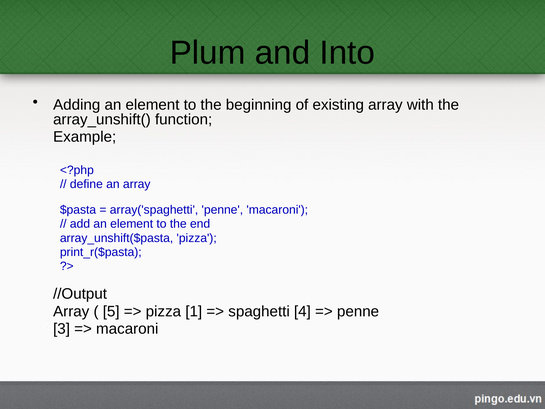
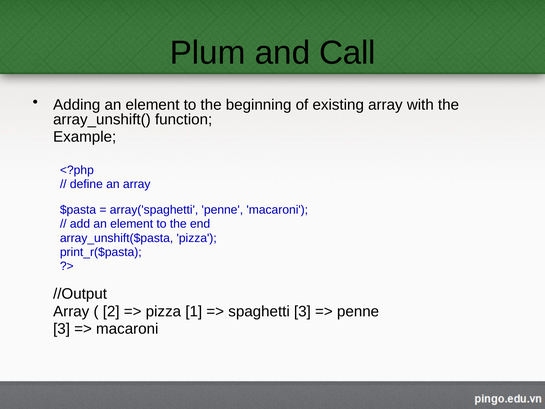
Into: Into -> Call
5: 5 -> 2
spaghetti 4: 4 -> 3
